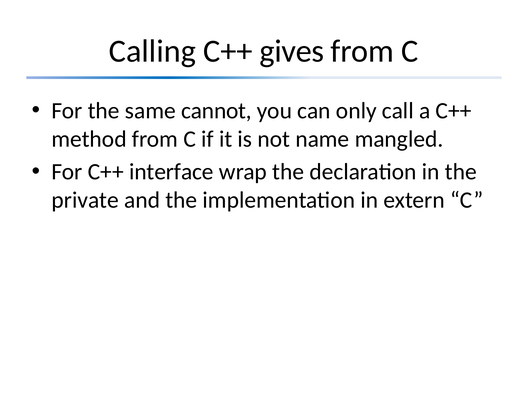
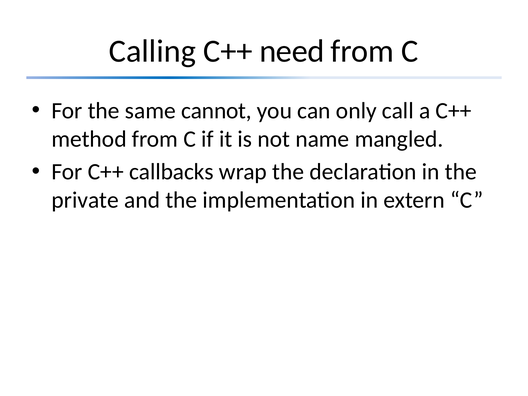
gives: gives -> need
interface: interface -> callbacks
